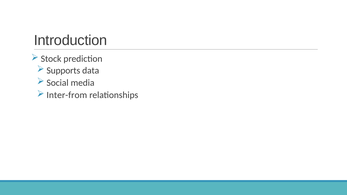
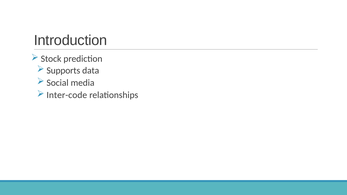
Inter-from: Inter-from -> Inter-code
